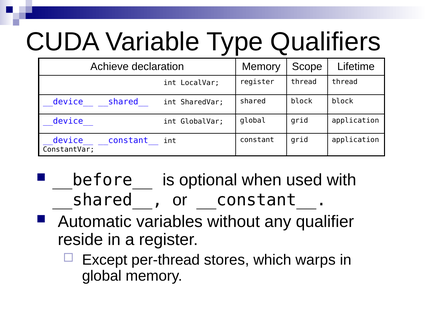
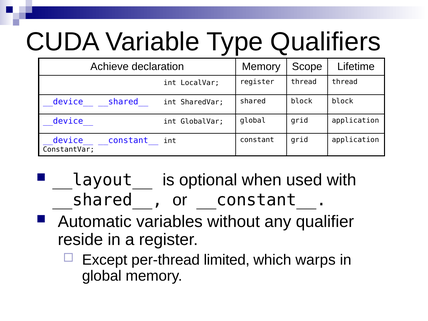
__before__: __before__ -> __layout__
stores: stores -> limited
